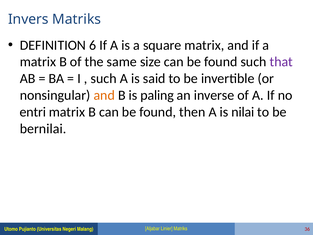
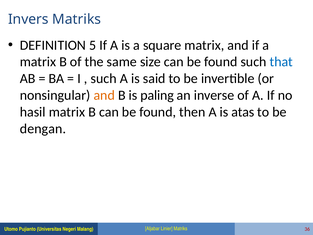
6: 6 -> 5
that colour: purple -> blue
entri: entri -> hasil
nilai: nilai -> atas
bernilai: bernilai -> dengan
